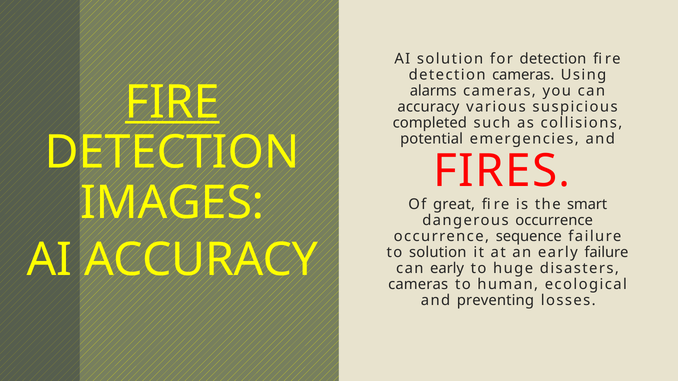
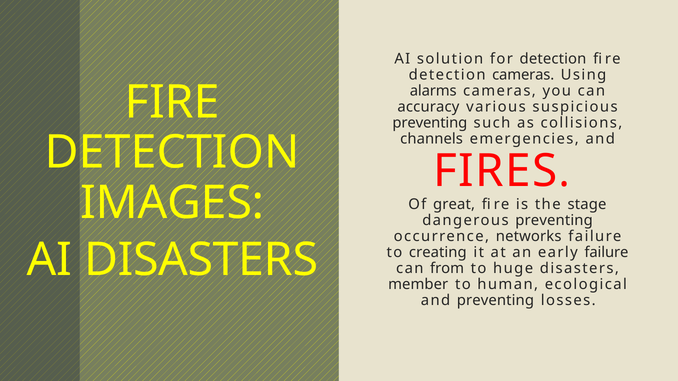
FIRE at (172, 102) underline: present -> none
completed at (430, 123): completed -> preventing
potential: potential -> channels
smart: smart -> stage
dangerous occurrence: occurrence -> preventing
sequence: sequence -> networks
AI ACCURACY: ACCURACY -> DISASTERS
to solution: solution -> creating
can early: early -> from
cameras at (418, 284): cameras -> member
